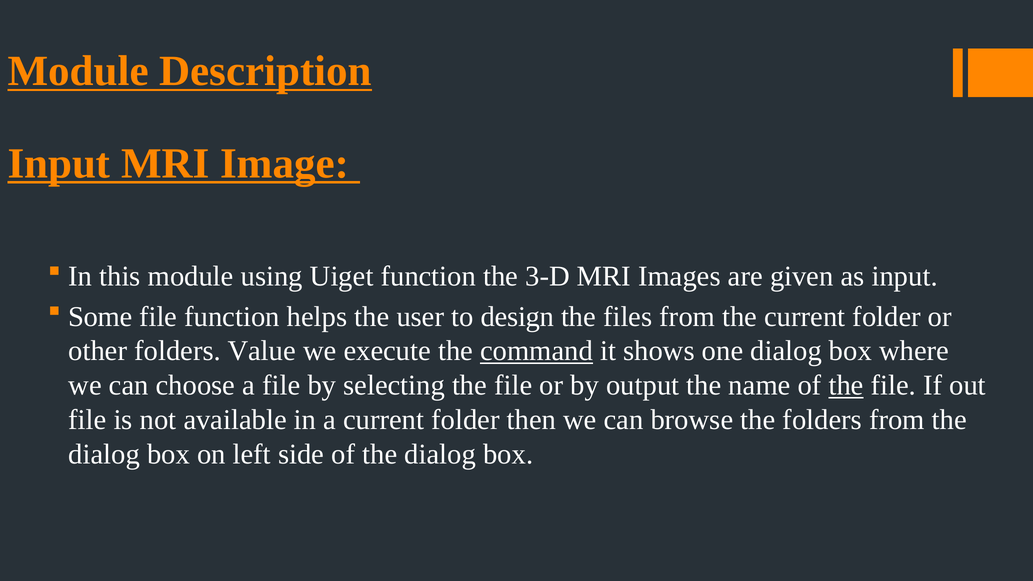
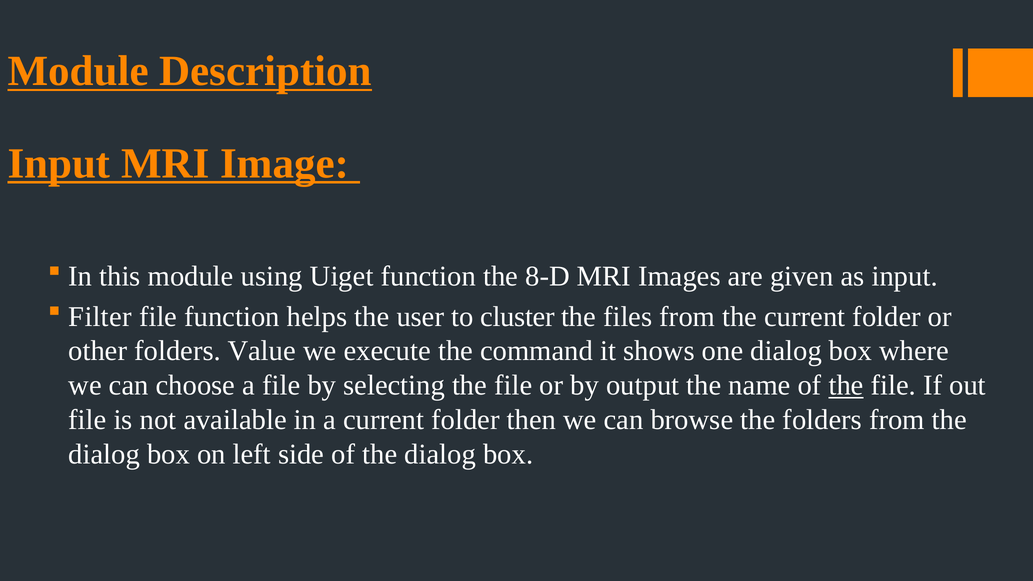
3-D: 3-D -> 8-D
Some: Some -> Filter
design: design -> cluster
command underline: present -> none
